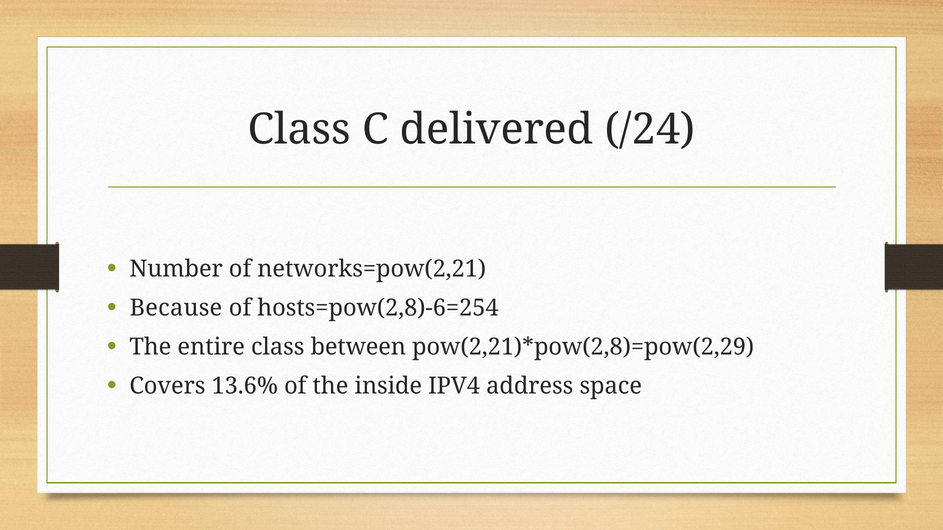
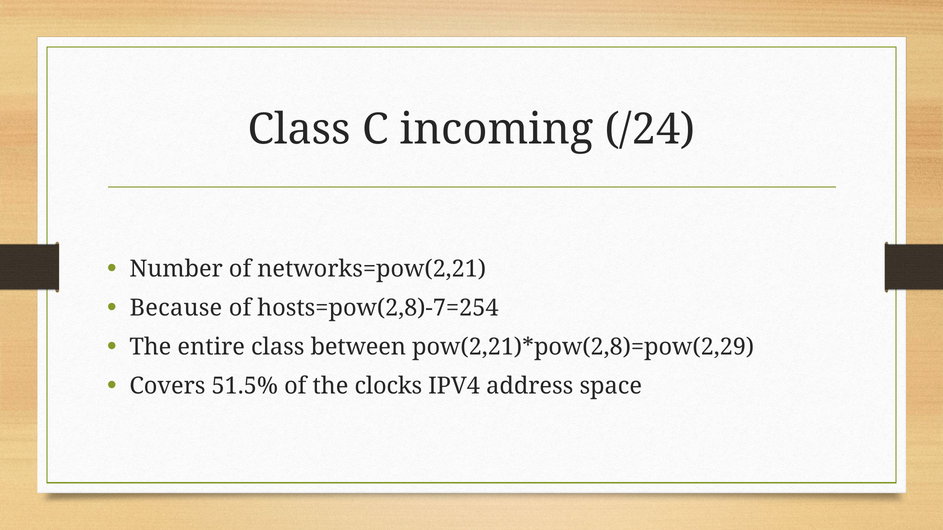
delivered: delivered -> incoming
hosts=pow(2,8)-6=254: hosts=pow(2,8)-6=254 -> hosts=pow(2,8)-7=254
13.6%: 13.6% -> 51.5%
inside: inside -> clocks
